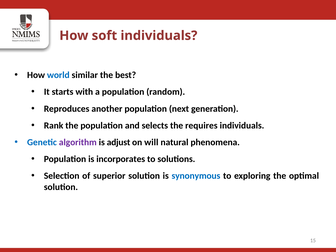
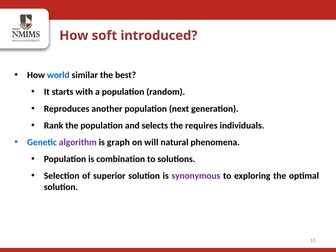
soft individuals: individuals -> introduced
adjust: adjust -> graph
incorporates: incorporates -> combination
synonymous colour: blue -> purple
